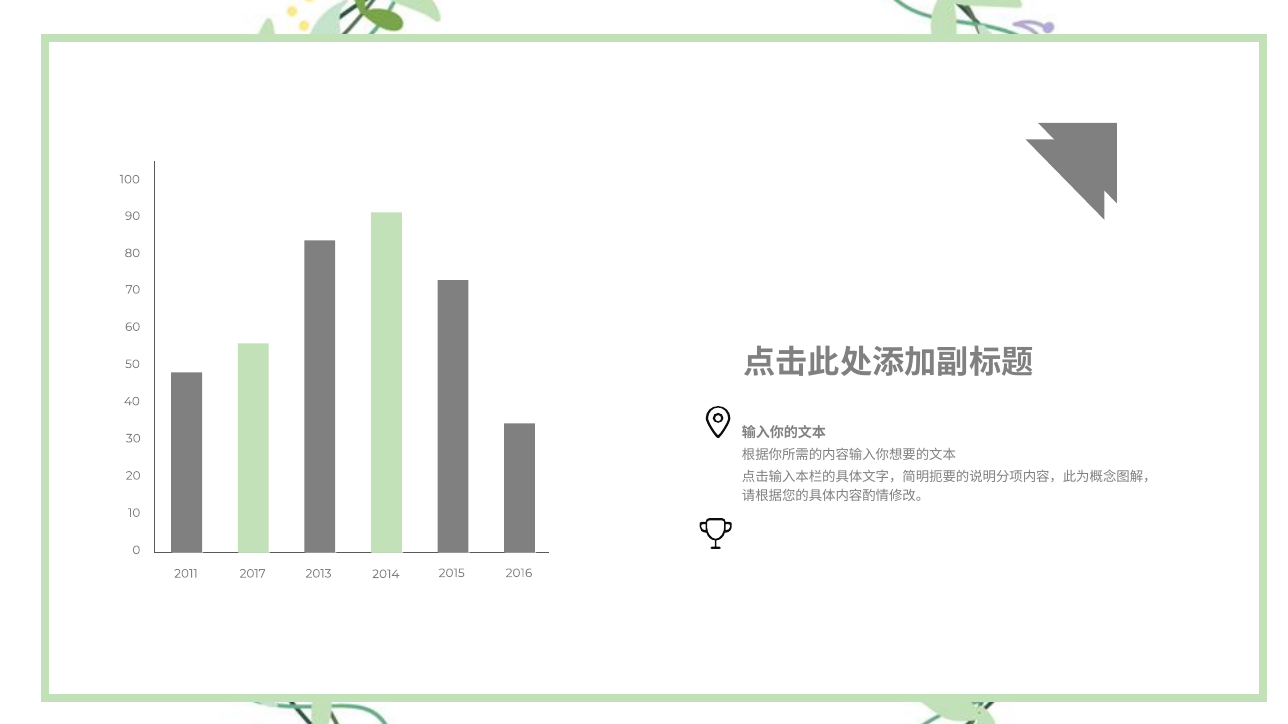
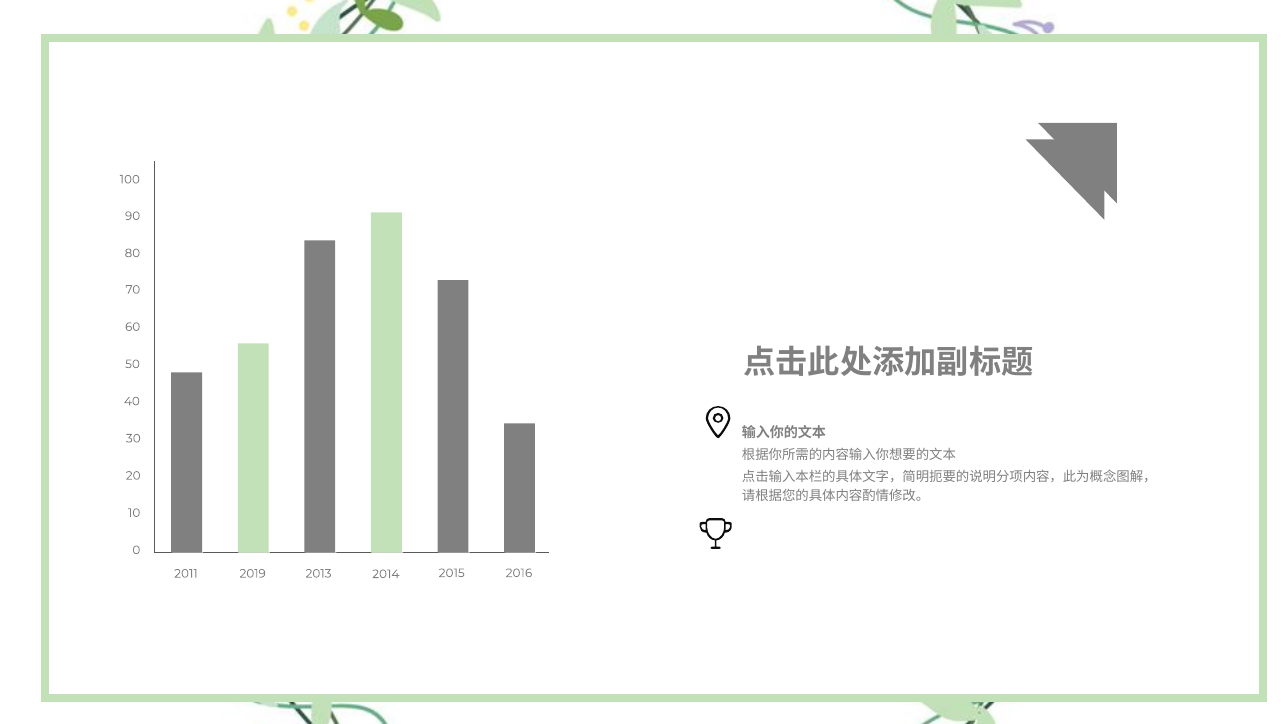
2017: 2017 -> 2019
